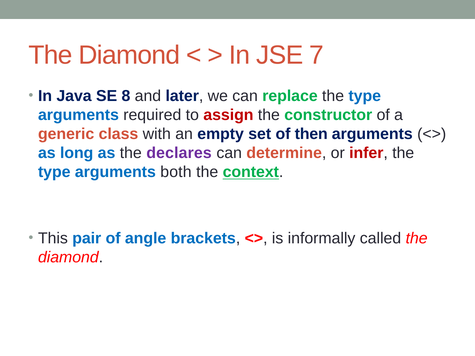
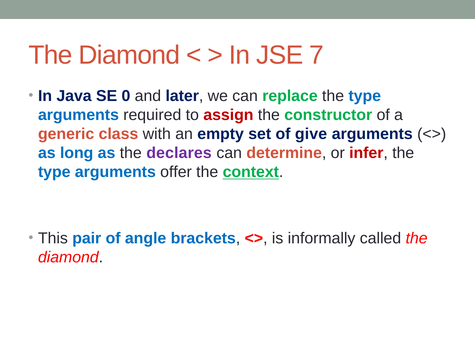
8: 8 -> 0
then: then -> give
both: both -> offer
